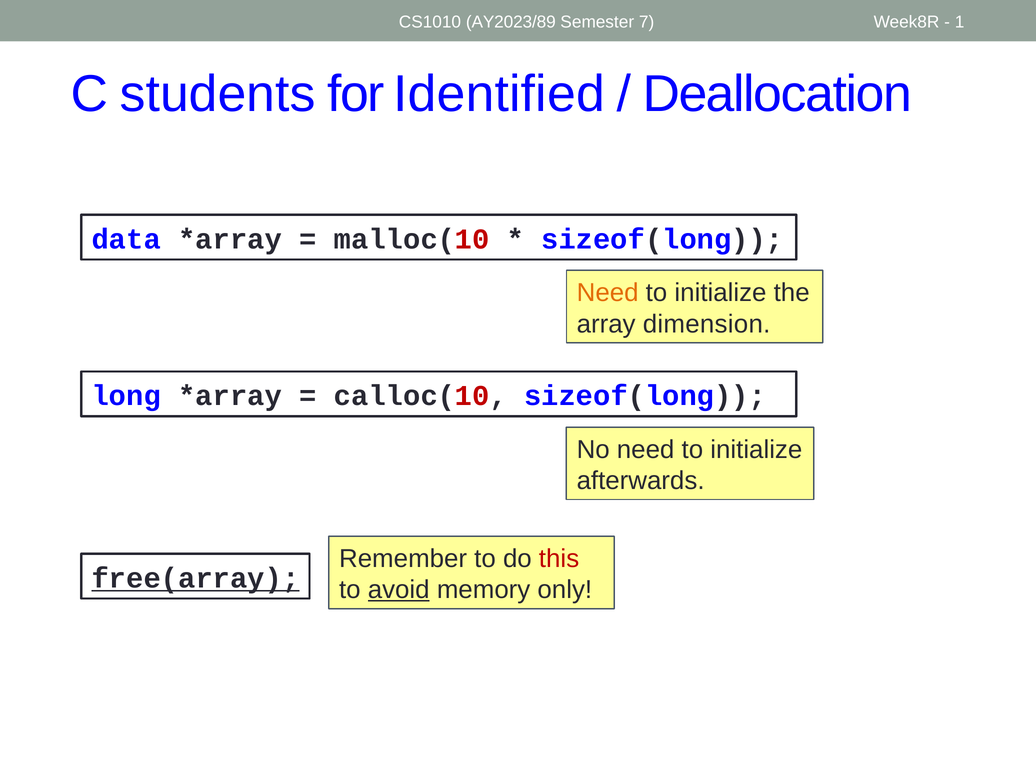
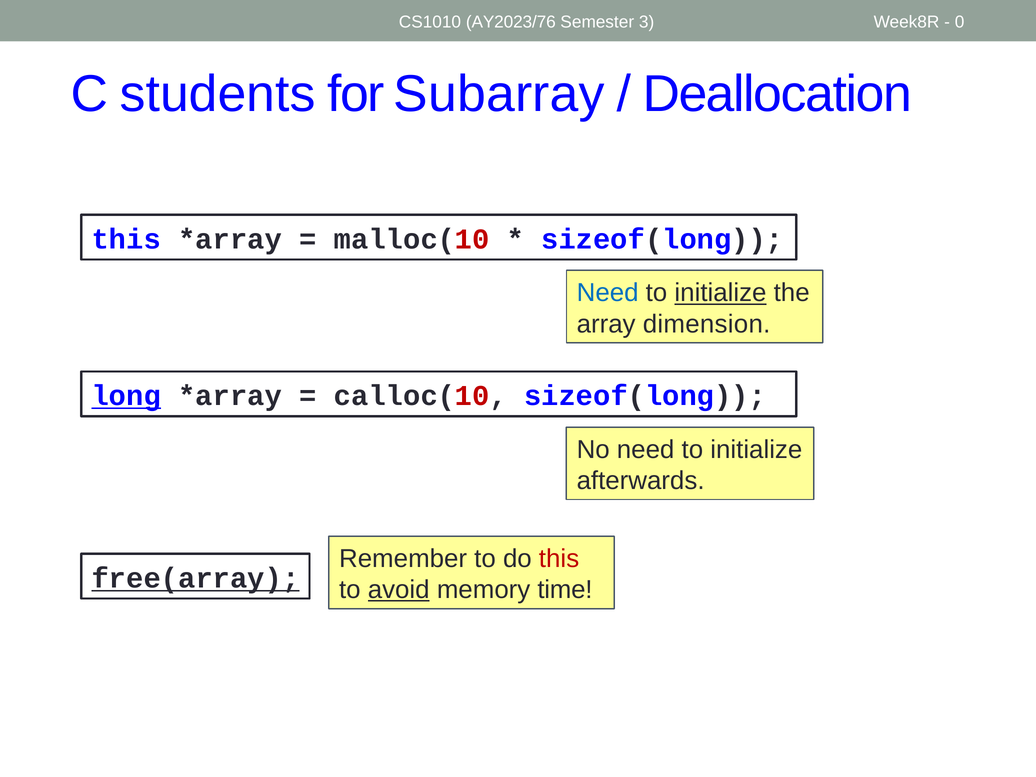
AY2023/89: AY2023/89 -> AY2023/76
7: 7 -> 3
1: 1 -> 0
Identified: Identified -> Subarray
data at (126, 239): data -> this
Need at (608, 293) colour: orange -> blue
initialize at (721, 293) underline: none -> present
long underline: none -> present
only: only -> time
